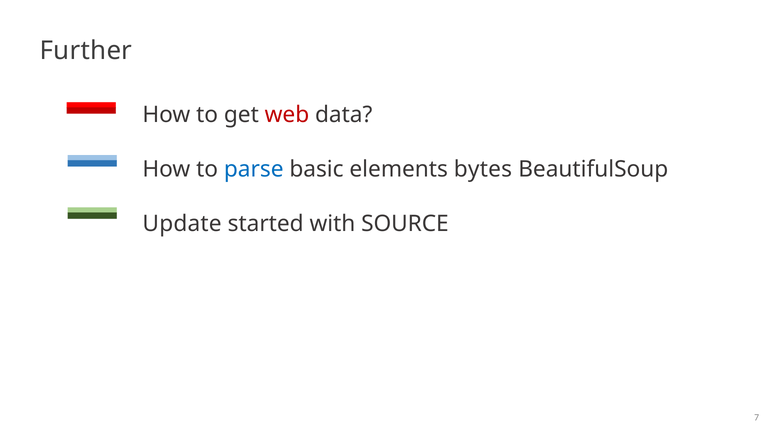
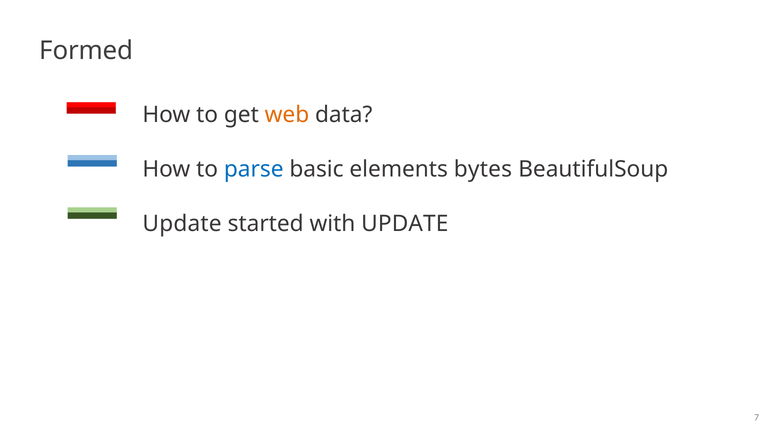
Further: Further -> Formed
web colour: red -> orange
with SOURCE: SOURCE -> UPDATE
